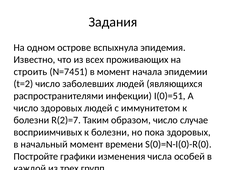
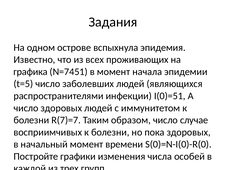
строить: строить -> графика
t=2: t=2 -> t=5
R(2)=7: R(2)=7 -> R(7)=7
